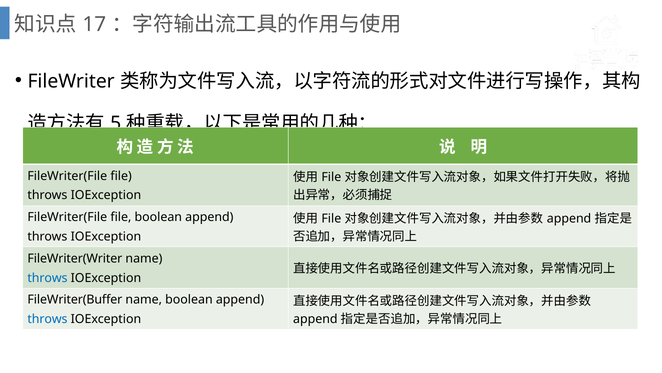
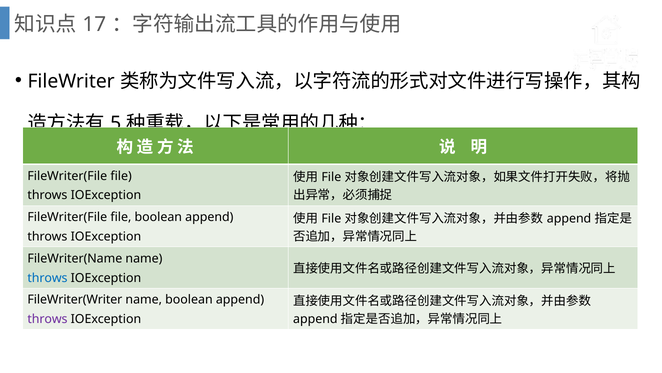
FileWriter(Writer: FileWriter(Writer -> FileWriter(Name
FileWriter(Buffer: FileWriter(Buffer -> FileWriter(Writer
throws at (48, 319) colour: blue -> purple
